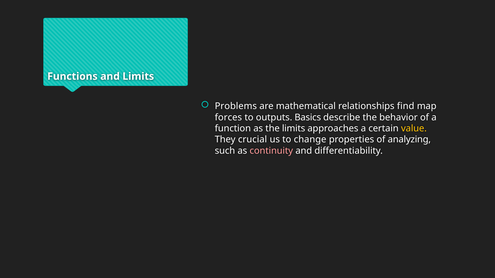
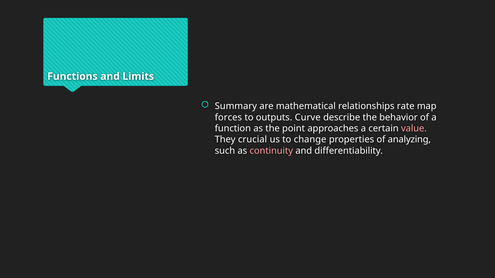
Problems: Problems -> Summary
find: find -> rate
Basics: Basics -> Curve
the limits: limits -> point
value colour: yellow -> pink
